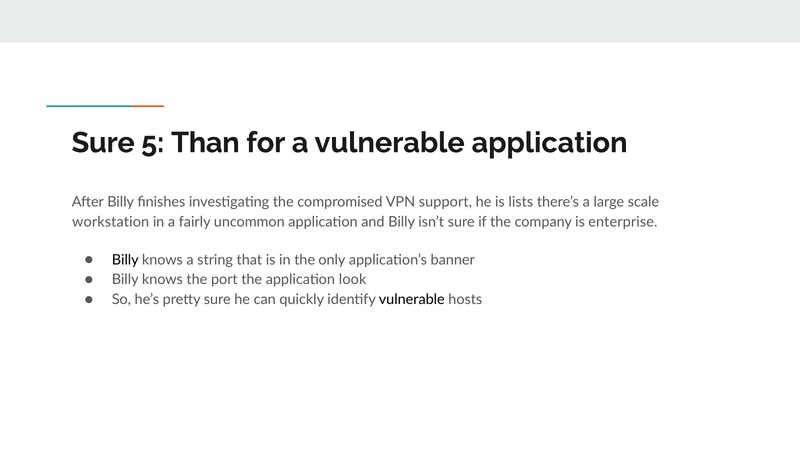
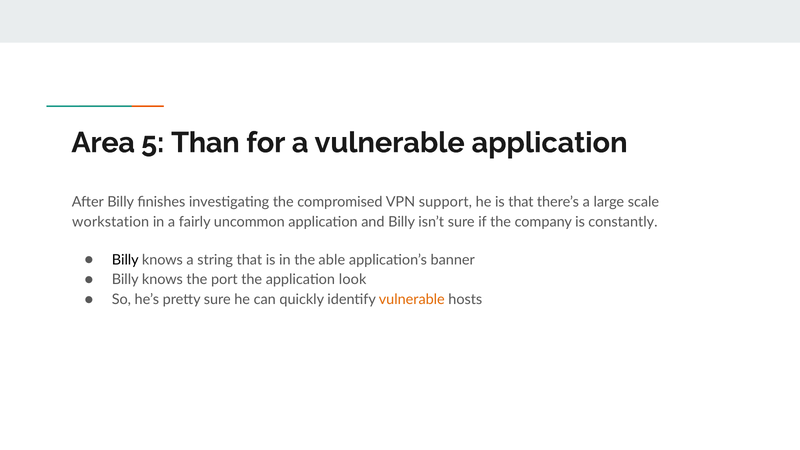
Sure at (103, 143): Sure -> Area
is lists: lists -> that
enterprise: enterprise -> constantly
only: only -> able
vulnerable at (412, 300) colour: black -> orange
